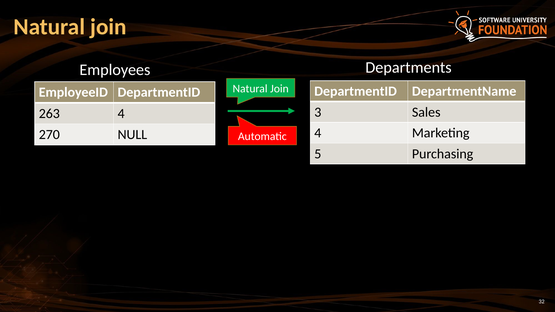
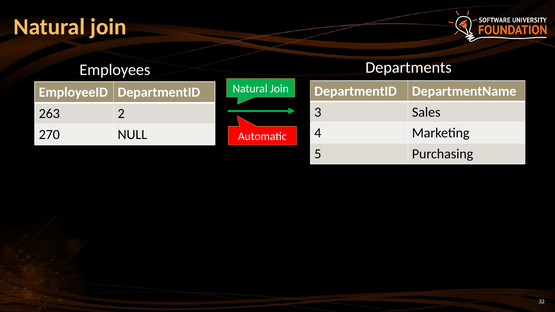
263 4: 4 -> 2
